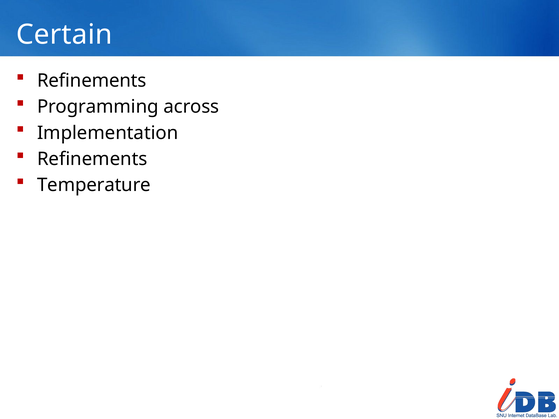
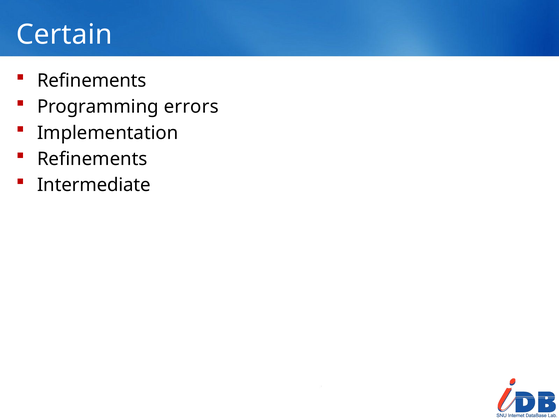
across: across -> errors
Temperature: Temperature -> Intermediate
